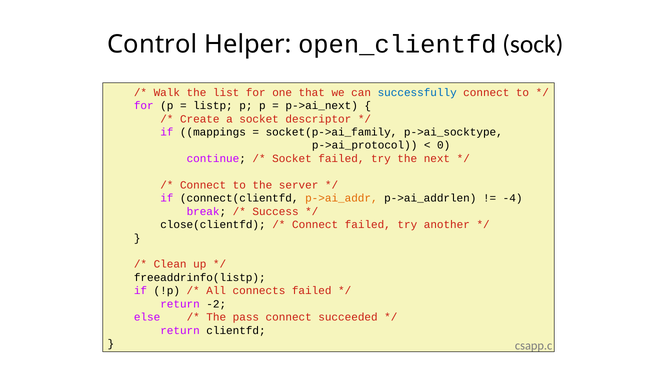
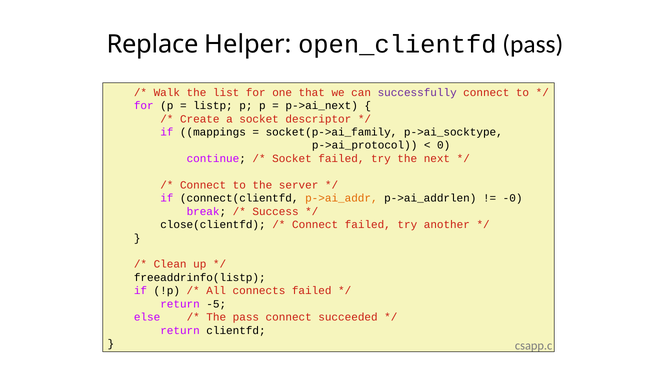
Control: Control -> Replace
open_clientfd sock: sock -> pass
successfully colour: blue -> purple
-4: -4 -> -0
-2: -2 -> -5
